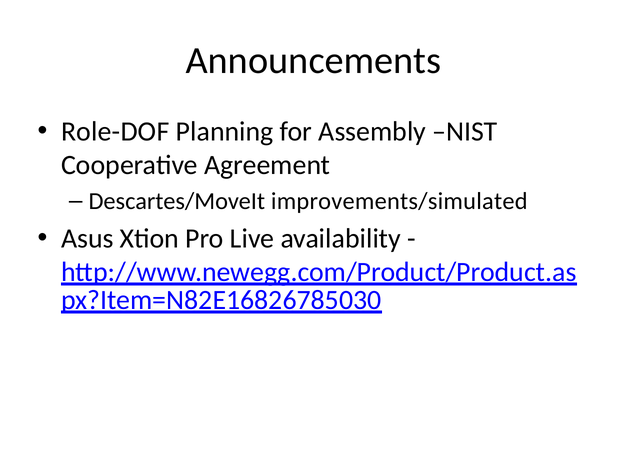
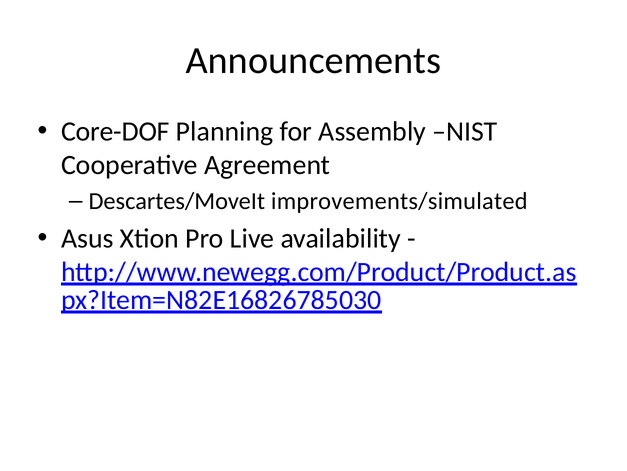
Role-DOF: Role-DOF -> Core-DOF
